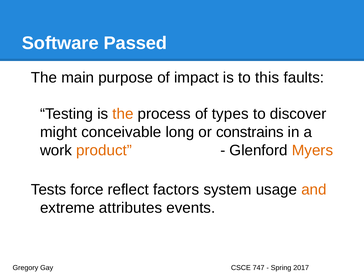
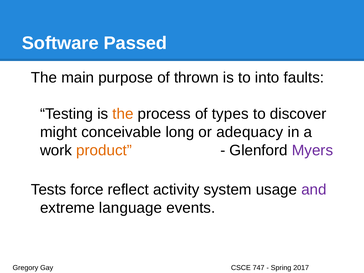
impact: impact -> thrown
this: this -> into
constrains: constrains -> adequacy
Myers colour: orange -> purple
factors: factors -> activity
and colour: orange -> purple
attributes: attributes -> language
